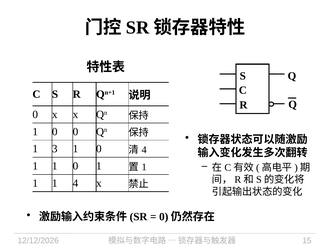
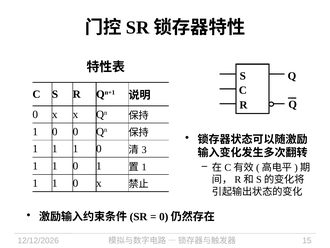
3 at (55, 148): 3 -> 1
4 at (144, 149): 4 -> 3
4 at (75, 183): 4 -> 0
